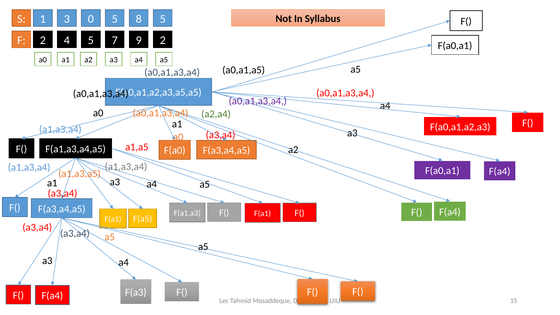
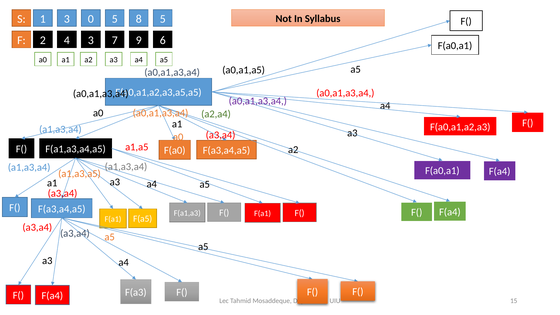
4 5: 5 -> 3
9 2: 2 -> 6
